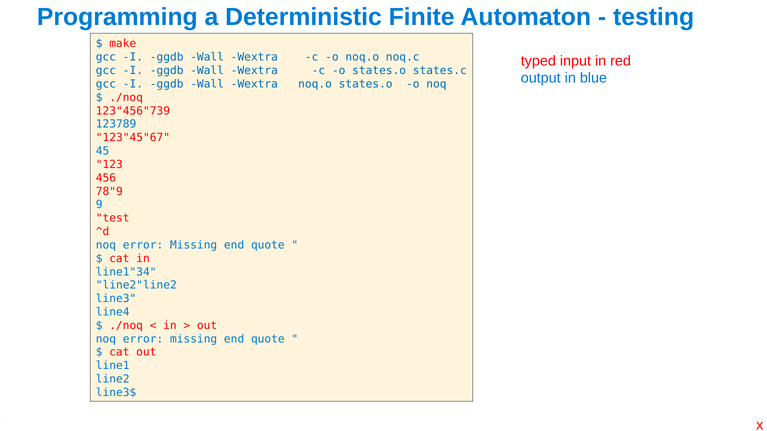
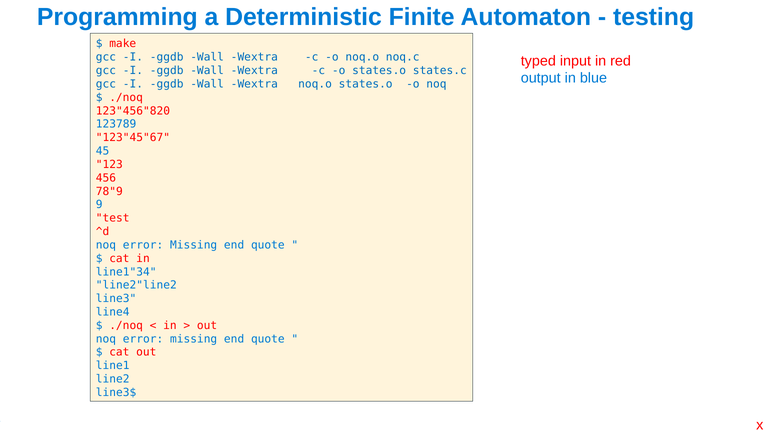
123"456"739: 123"456"739 -> 123"456"820
